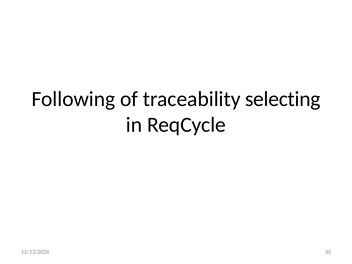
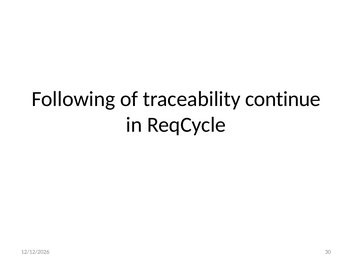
selecting: selecting -> continue
